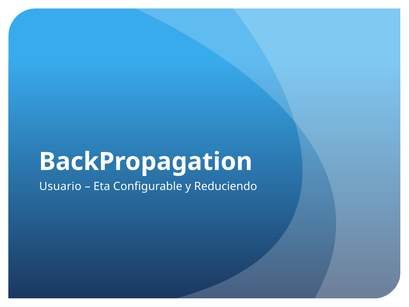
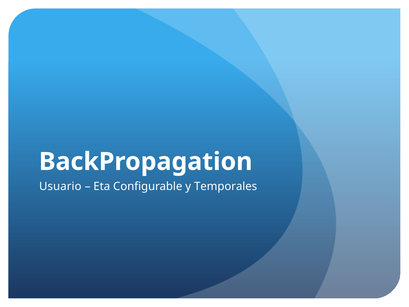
Reduciendo: Reduciendo -> Temporales
